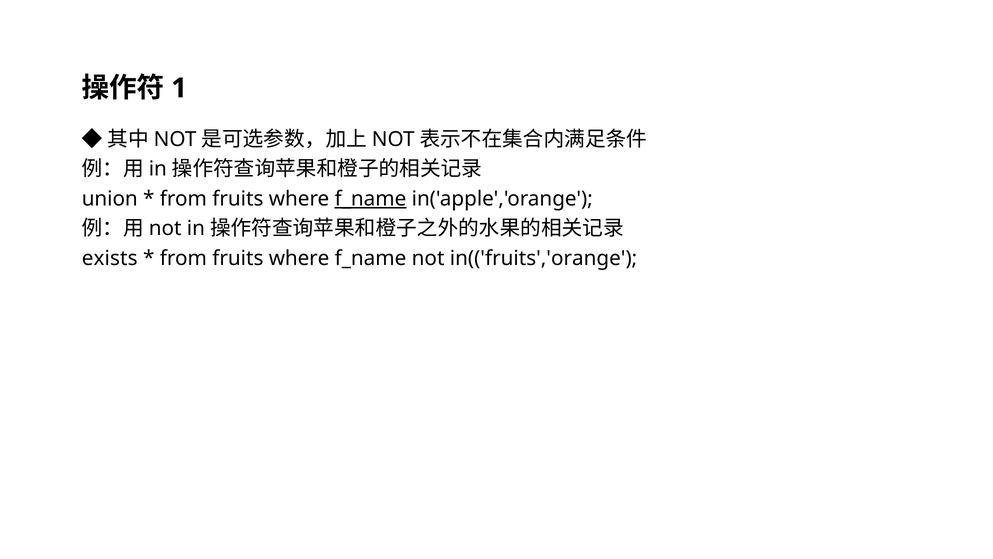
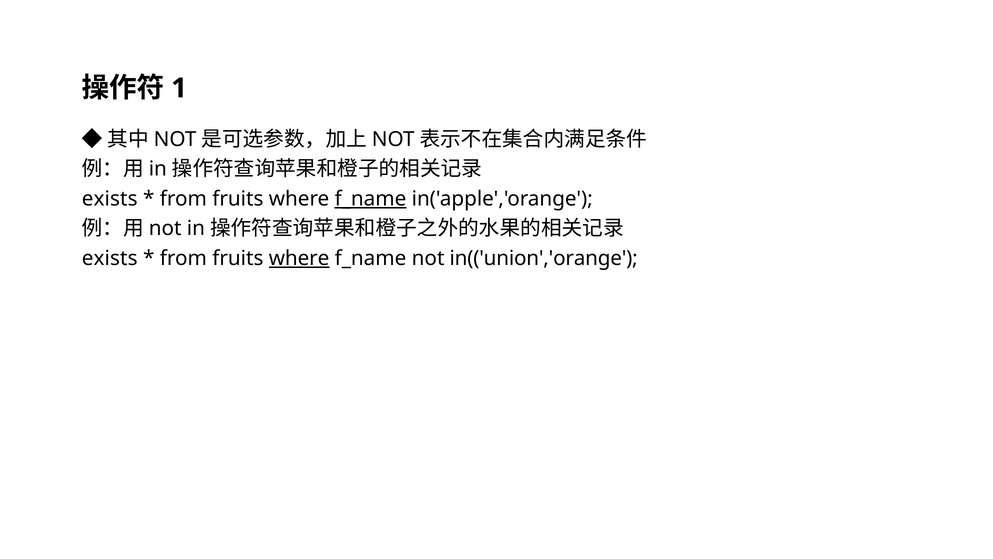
union at (110, 199): union -> exists
where at (299, 258) underline: none -> present
in(('fruits','orange: in(('fruits','orange -> in(('union','orange
